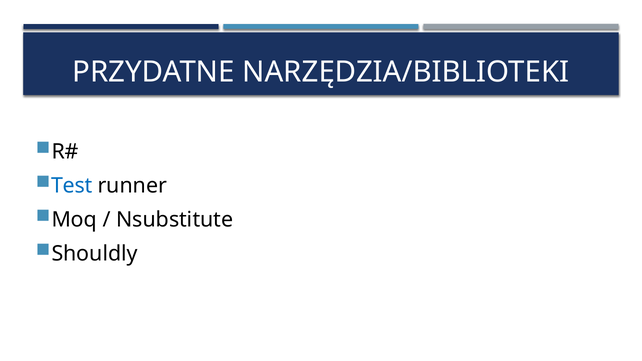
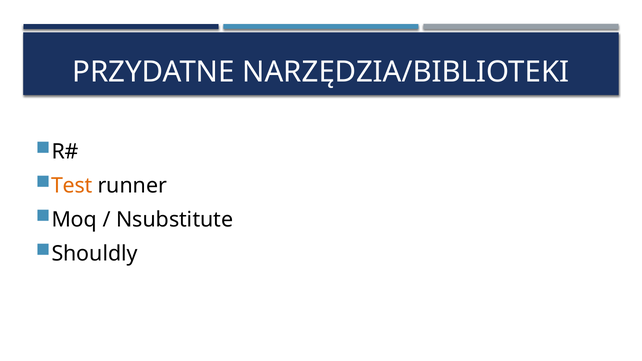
Test colour: blue -> orange
